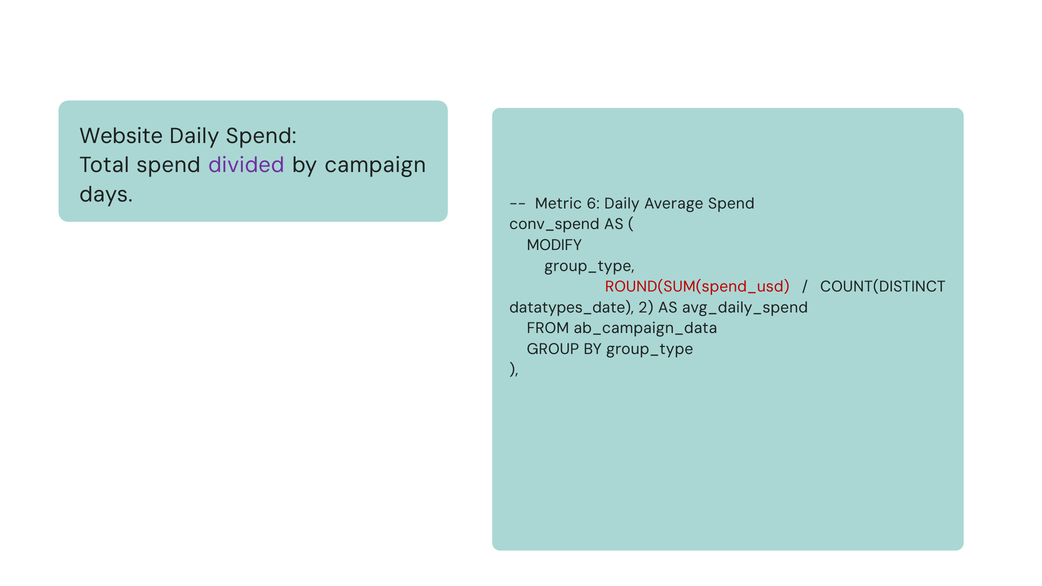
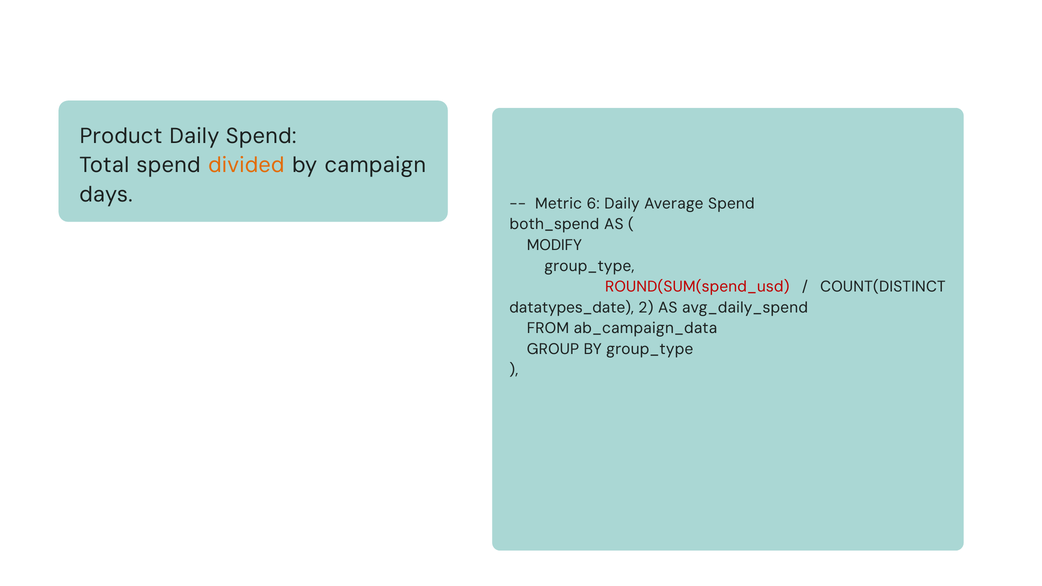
Website: Website -> Product
divided colour: purple -> orange
conv_spend: conv_spend -> both_spend
